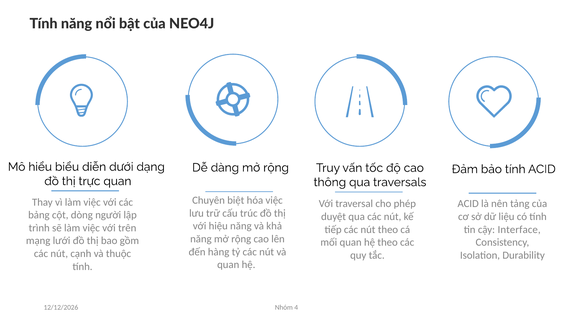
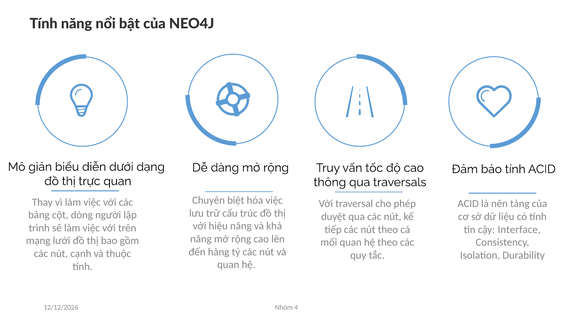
hiểu: hiểu -> giản
